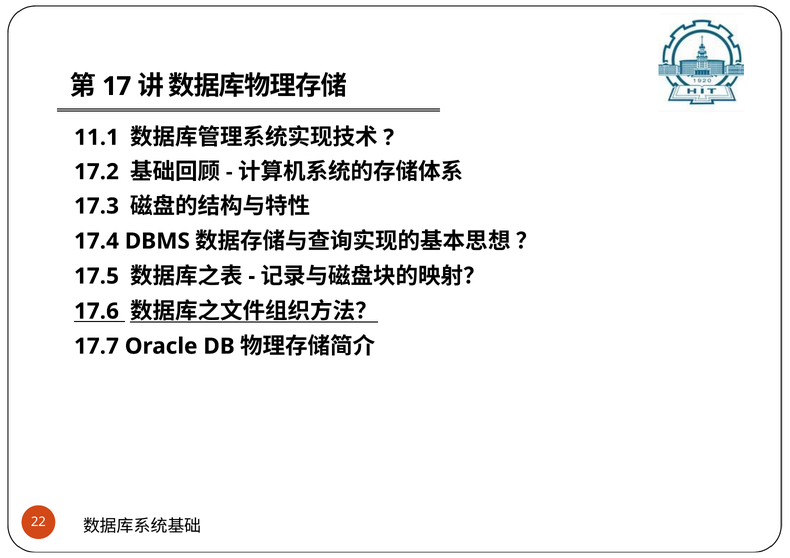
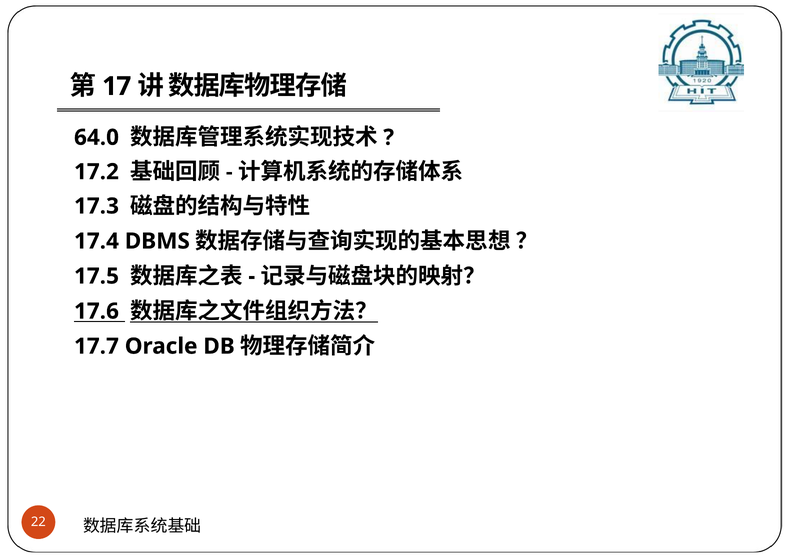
11.1: 11.1 -> 64.0
